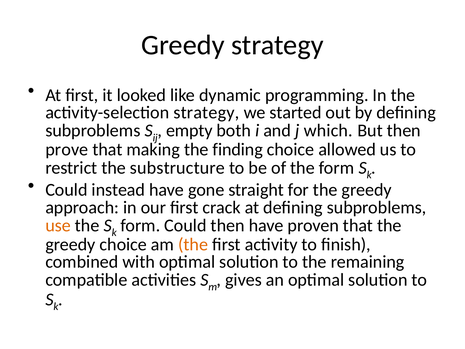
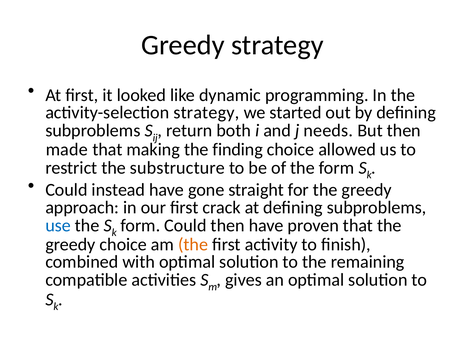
empty: empty -> return
which: which -> needs
prove: prove -> made
use colour: orange -> blue
